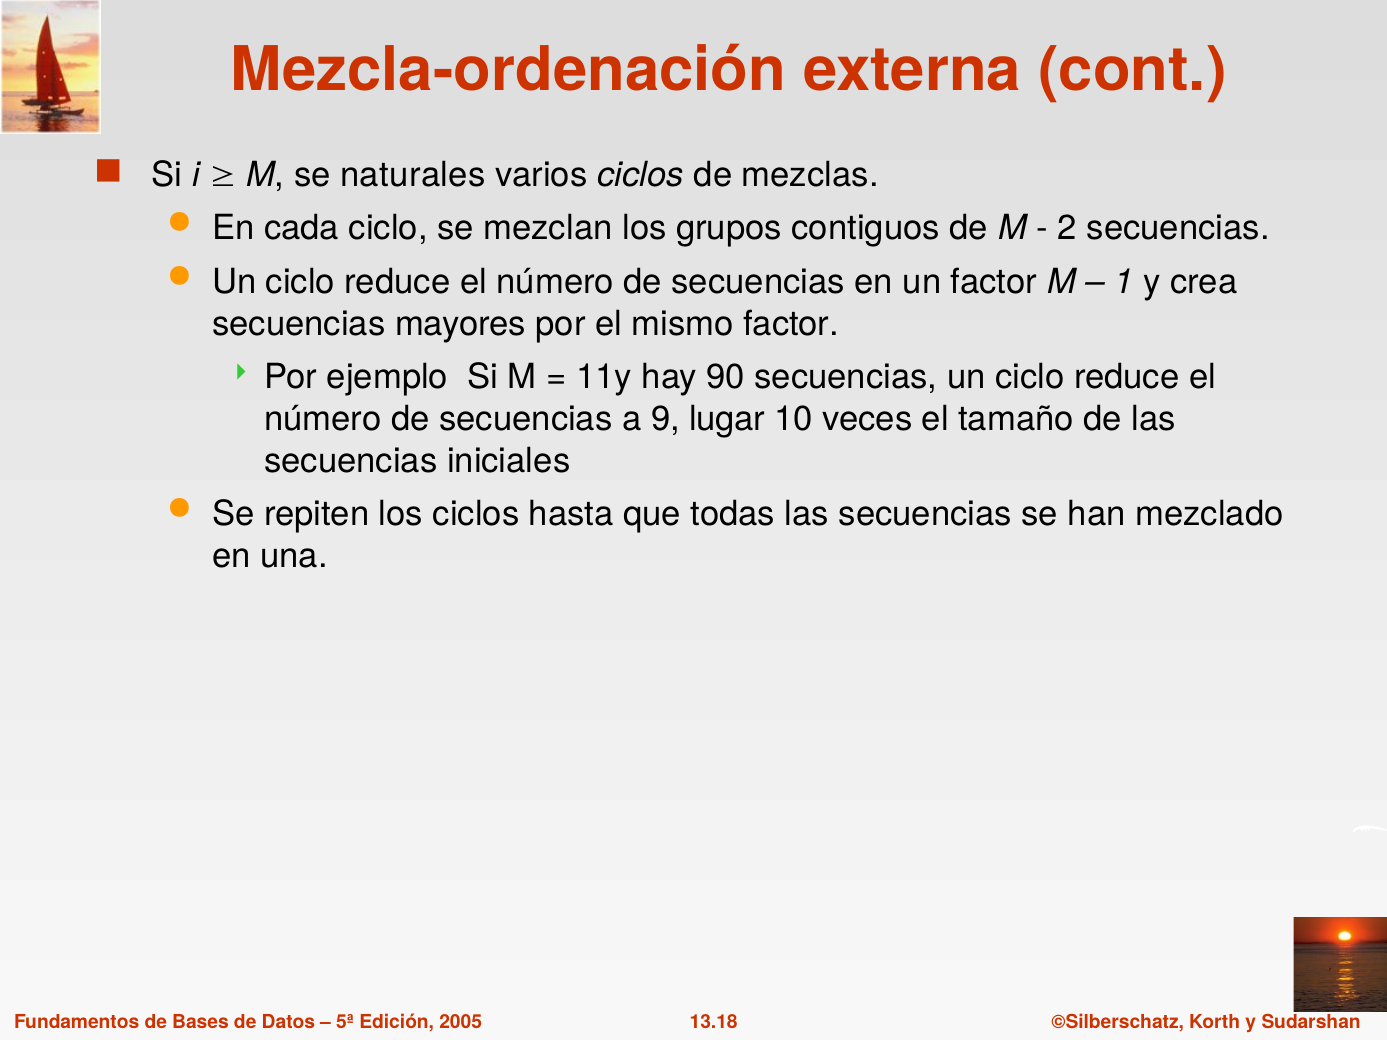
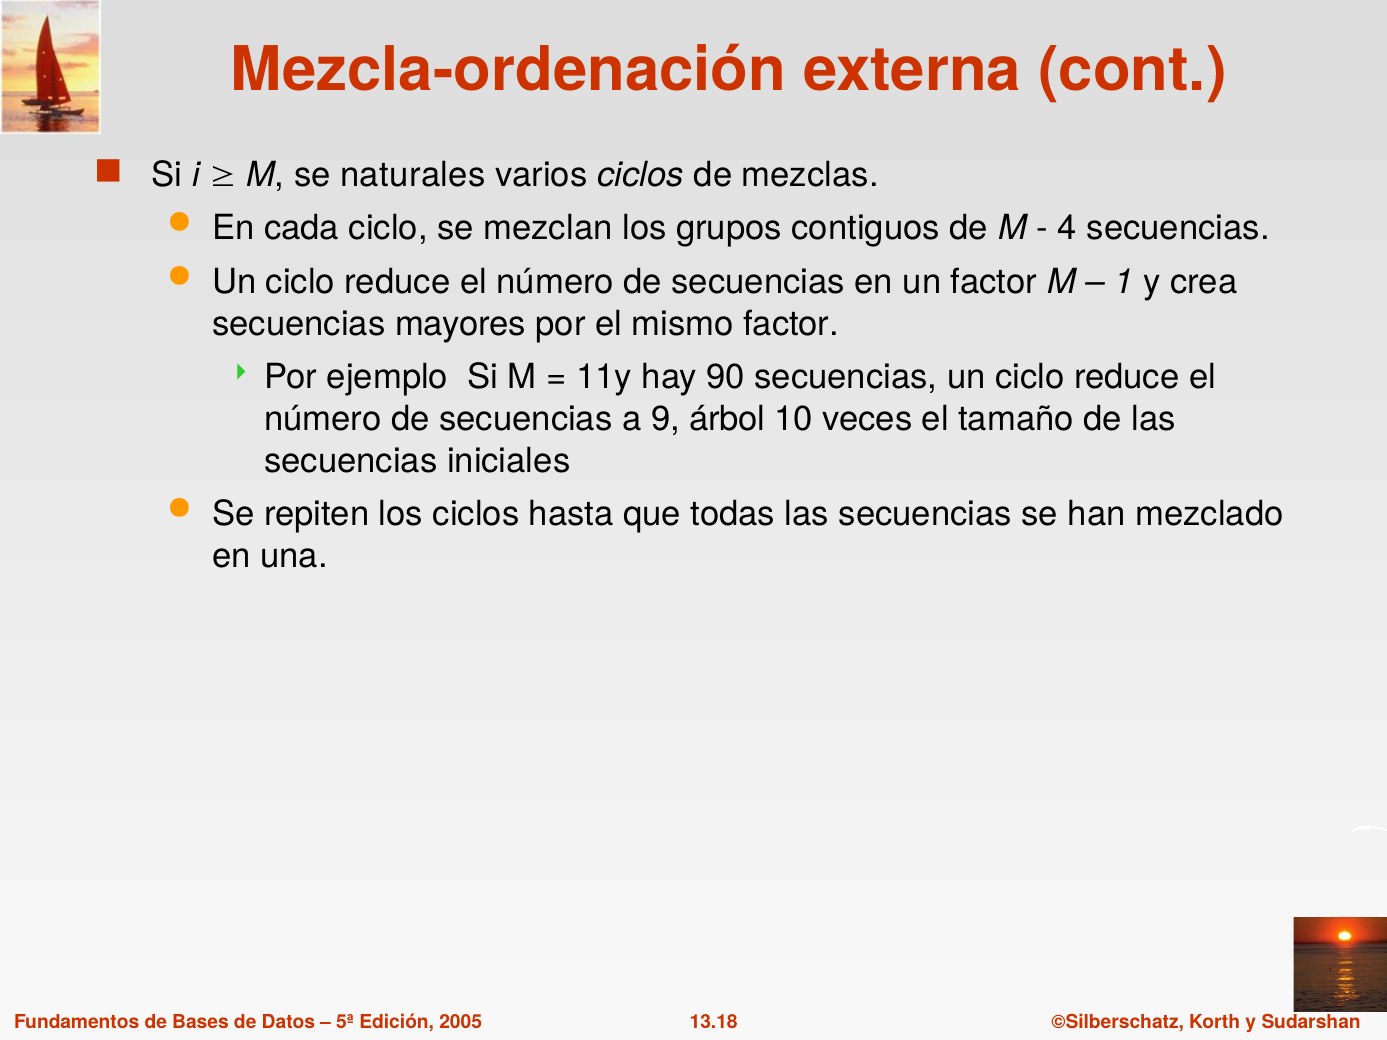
2: 2 -> 4
lugar: lugar -> árbol
